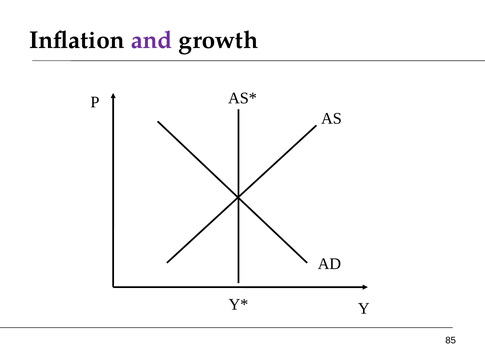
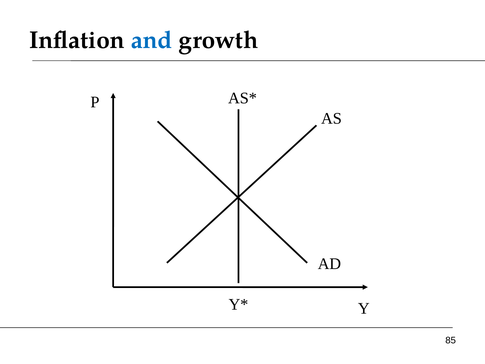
and colour: purple -> blue
